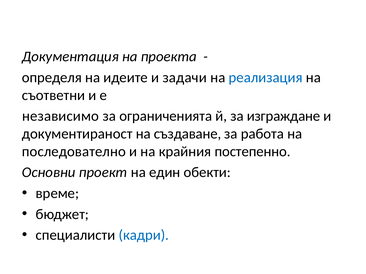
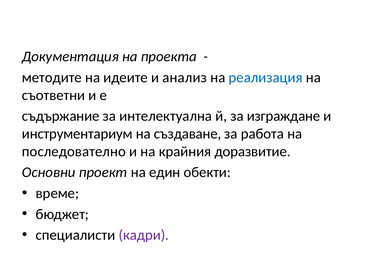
определя: определя -> методите
задачи: задачи -> анализ
независимо: независимо -> съдържание
ограниченията: ограниченията -> интелектуална
документираност: документираност -> инструментариум
постепенно: постепенно -> доразвитие
кадри colour: blue -> purple
